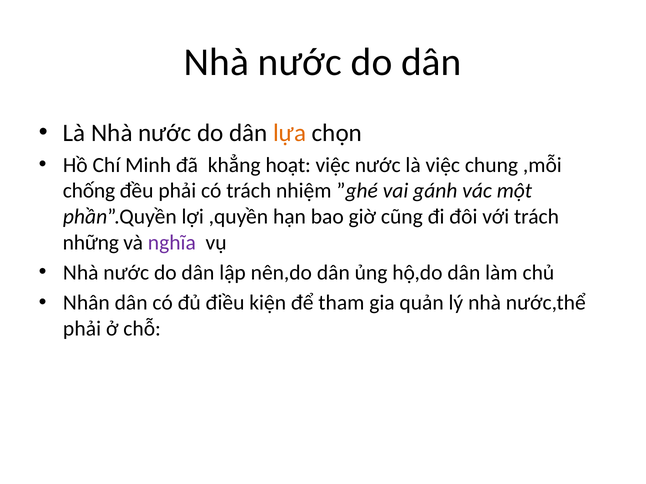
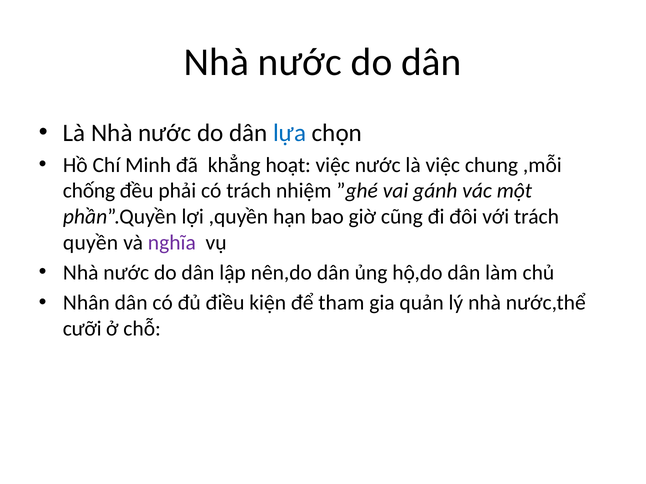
lựa colour: orange -> blue
những: những -> quyền
phải at (82, 329): phải -> cưỡi
